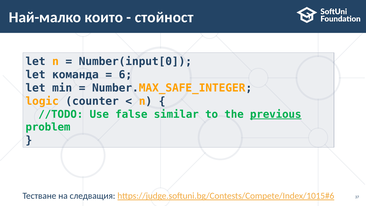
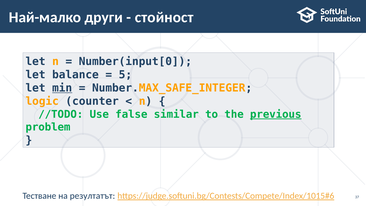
които: които -> други
команда: команда -> balance
6: 6 -> 5
min underline: none -> present
следващия: следващия -> резултатът
